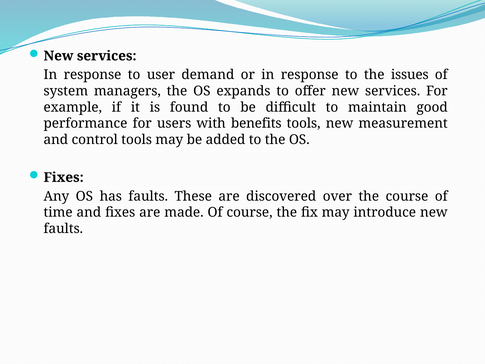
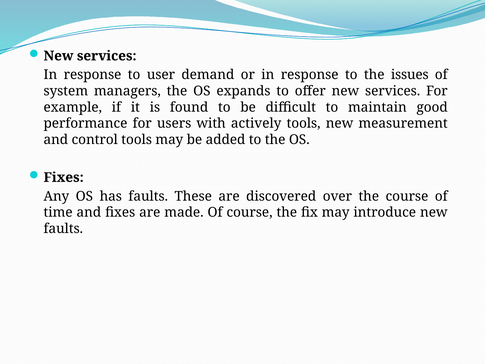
benefits: benefits -> actively
